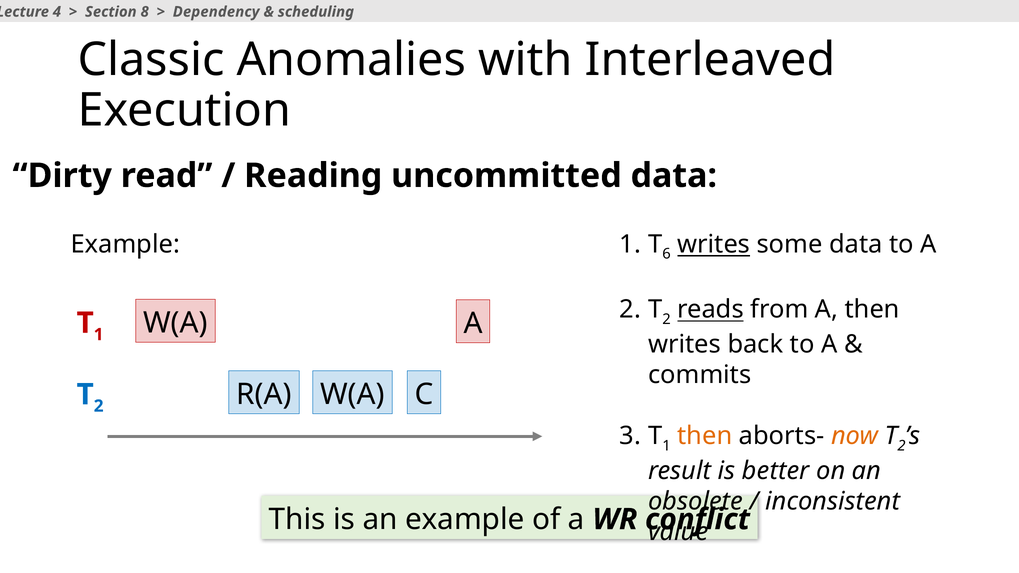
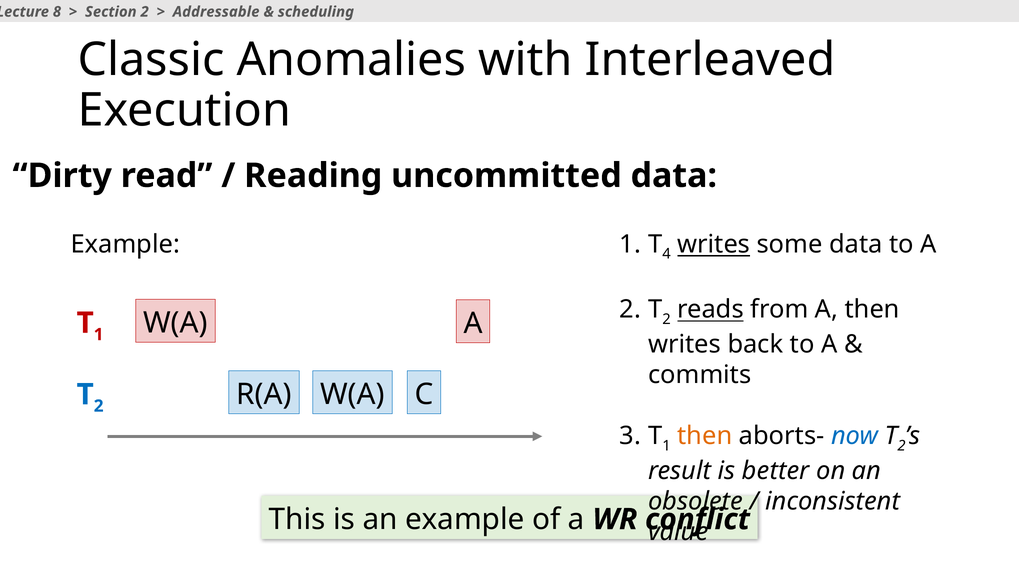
4: 4 -> 8
Section 8: 8 -> 2
Dependency: Dependency -> Addressable
6: 6 -> 4
now colour: orange -> blue
